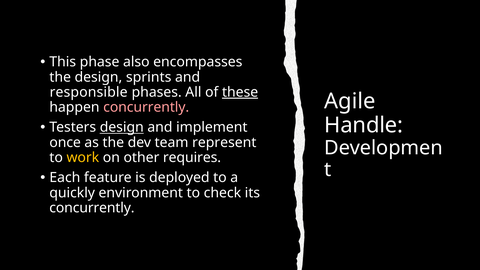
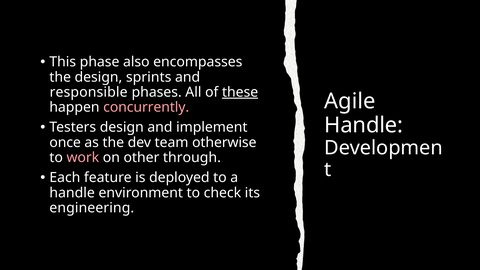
design at (122, 127) underline: present -> none
represent: represent -> otherwise
work colour: yellow -> pink
requires: requires -> through
quickly at (72, 193): quickly -> handle
concurrently at (92, 208): concurrently -> engineering
